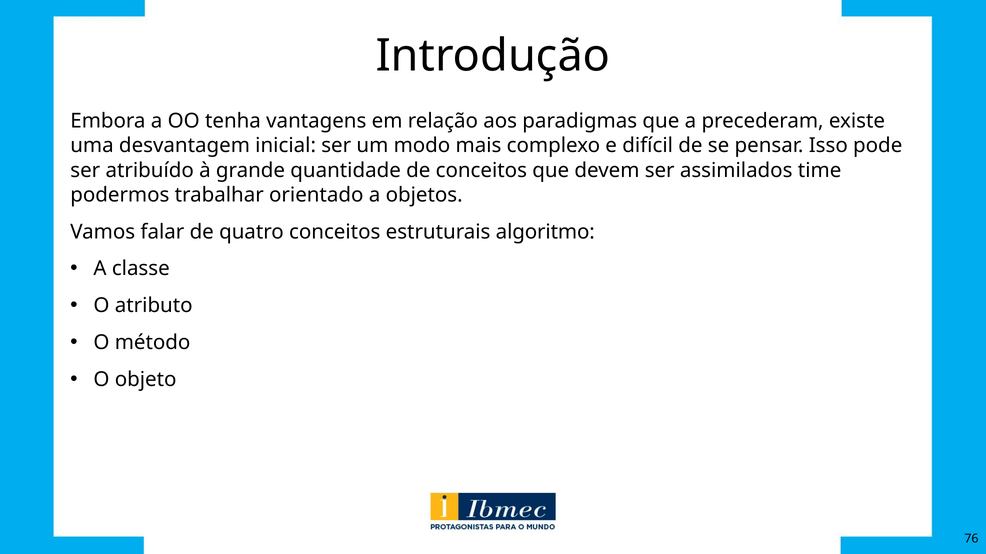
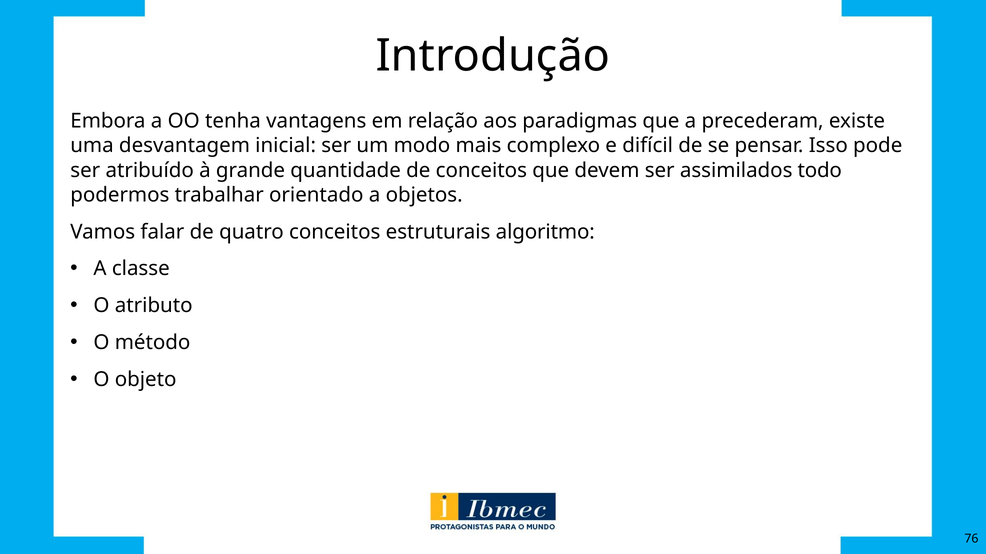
time: time -> todo
